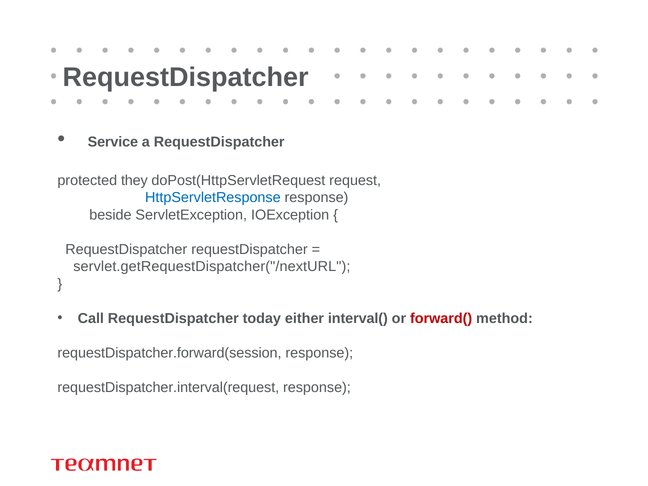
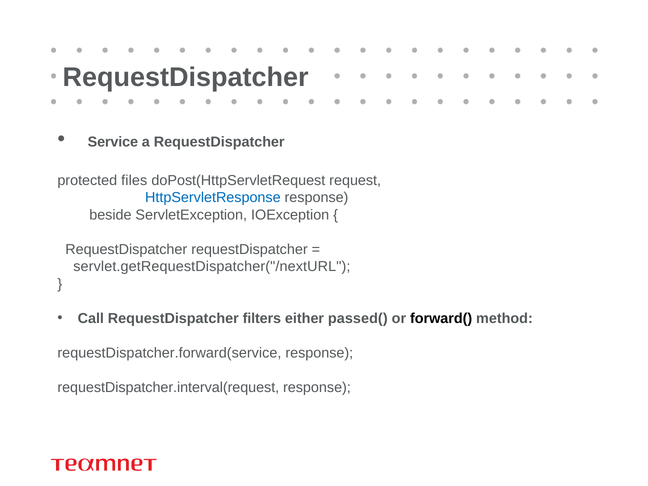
they: they -> files
today: today -> filters
interval(: interval( -> passed(
forward( colour: red -> black
requestDispatcher.forward(session: requestDispatcher.forward(session -> requestDispatcher.forward(service
